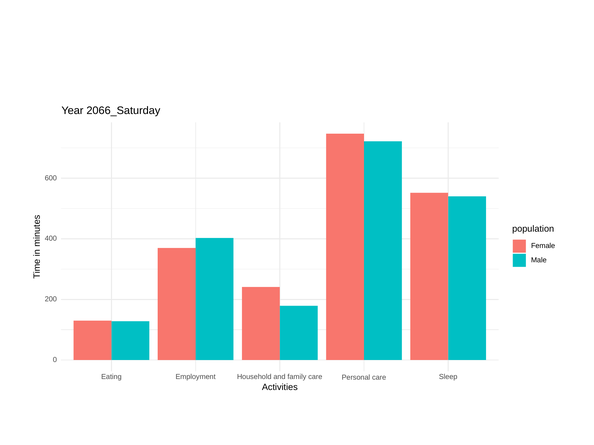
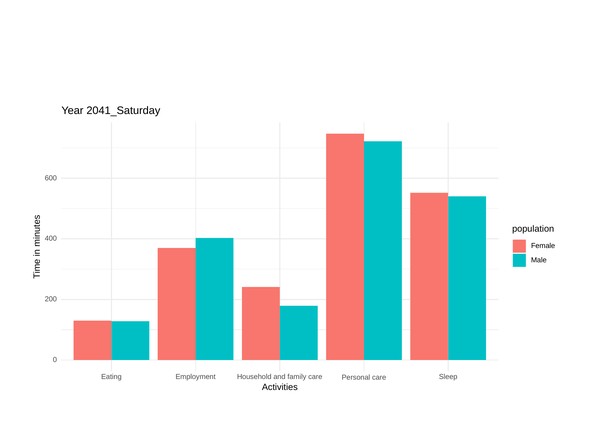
2066_Saturday: 2066_Saturday -> 2041_Saturday
